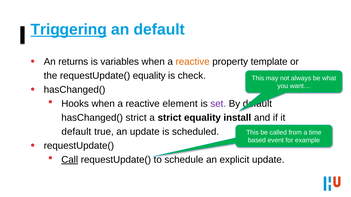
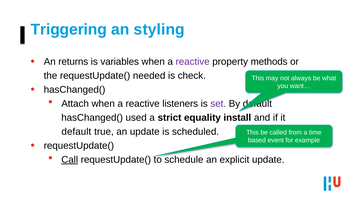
Triggering underline: present -> none
an default: default -> styling
reactive at (193, 62) colour: orange -> purple
template: template -> methods
requestUpdate( equality: equality -> needed
Hooks: Hooks -> Attach
element: element -> listeners
hasChanged( strict: strict -> used
